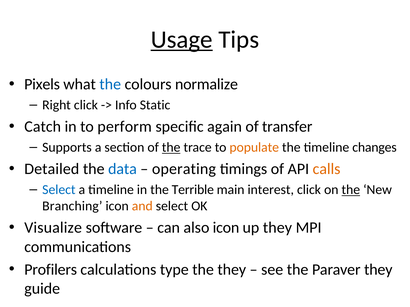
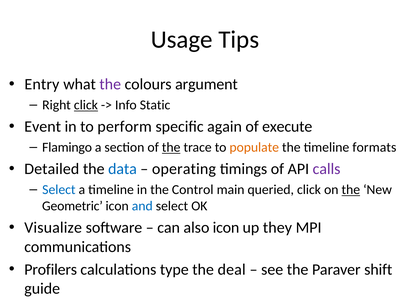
Usage underline: present -> none
Pixels: Pixels -> Entry
the at (110, 84) colour: blue -> purple
normalize: normalize -> argument
click at (86, 105) underline: none -> present
Catch: Catch -> Event
transfer: transfer -> execute
Supports: Supports -> Flamingo
changes: changes -> formats
calls colour: orange -> purple
Terrible: Terrible -> Control
interest: interest -> queried
Branching: Branching -> Geometric
and colour: orange -> blue
the they: they -> deal
Paraver they: they -> shift
